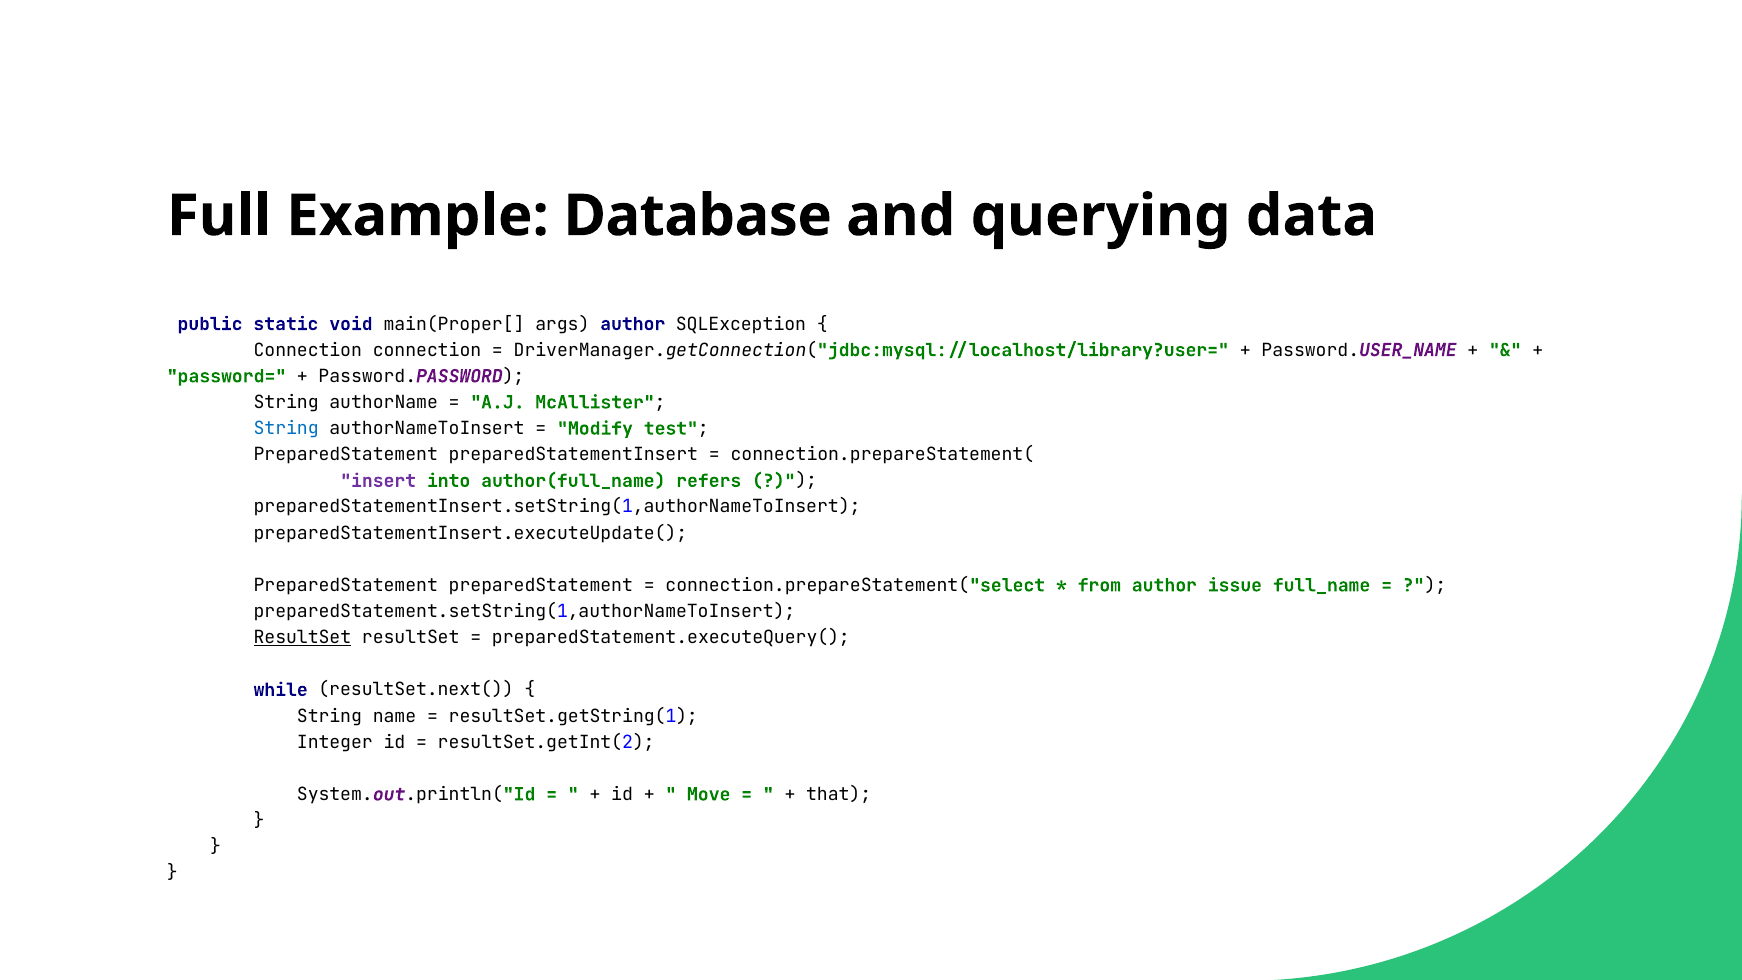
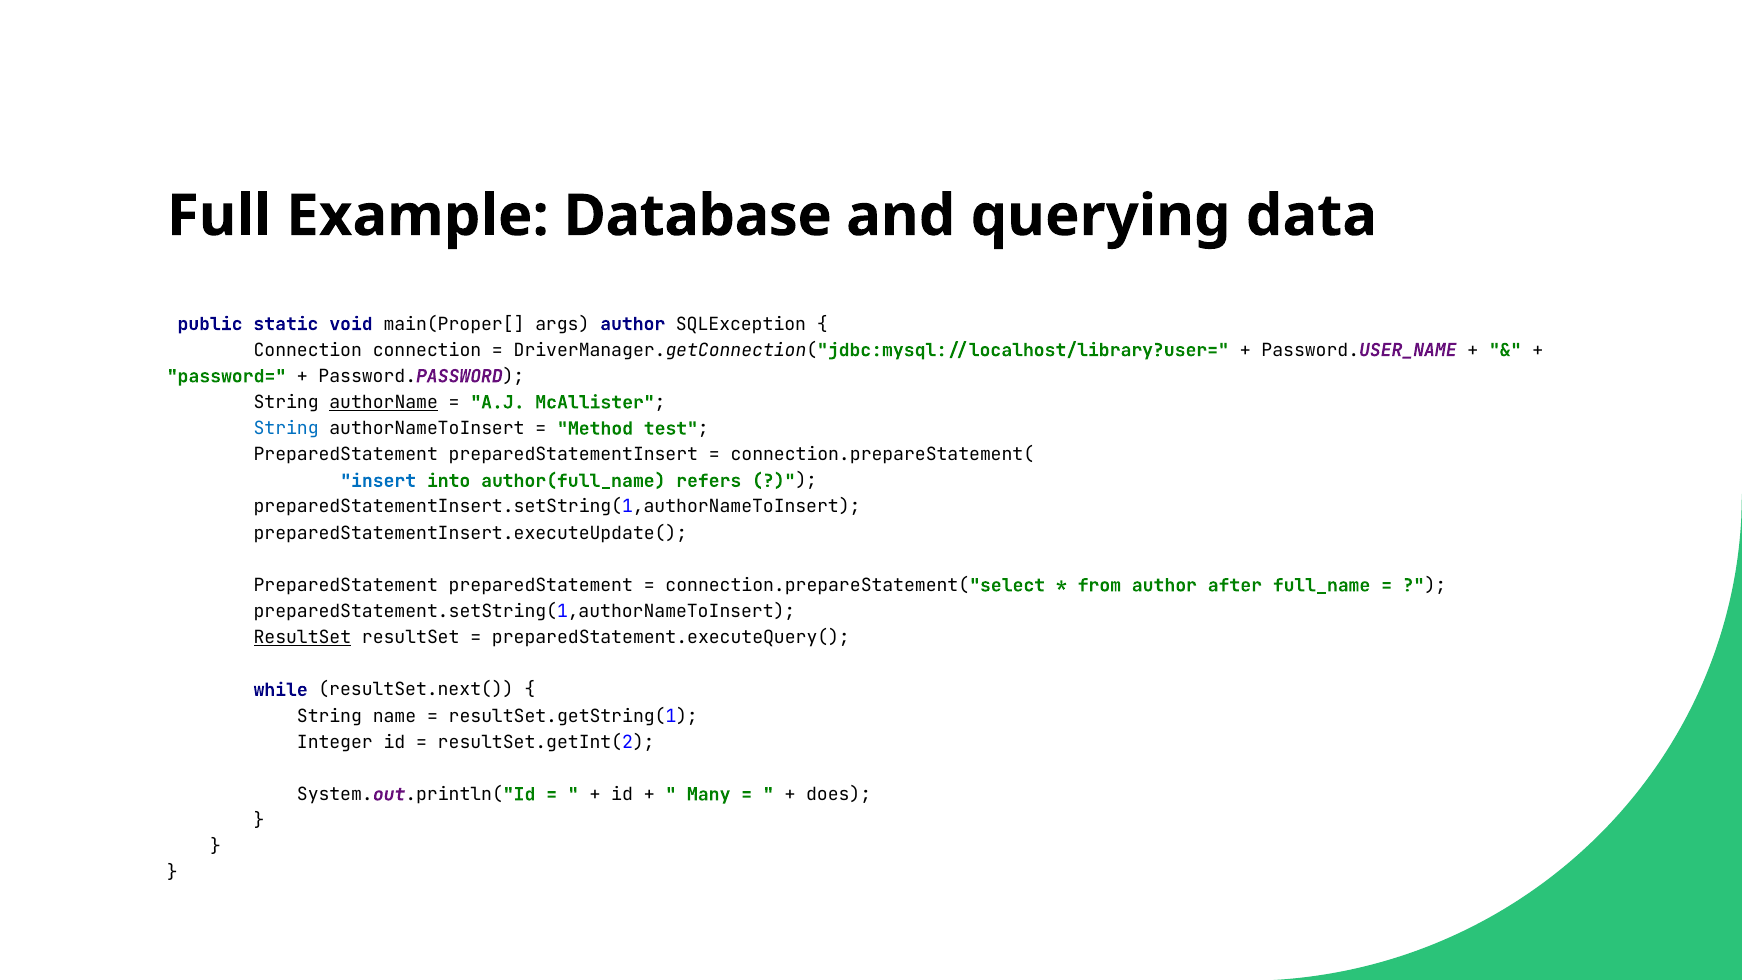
authorName underline: none -> present
Modify: Modify -> Method
insert colour: purple -> blue
issue: issue -> after
Move: Move -> Many
that: that -> does
